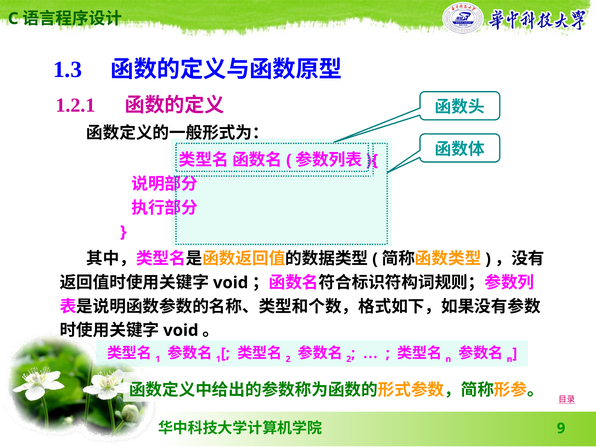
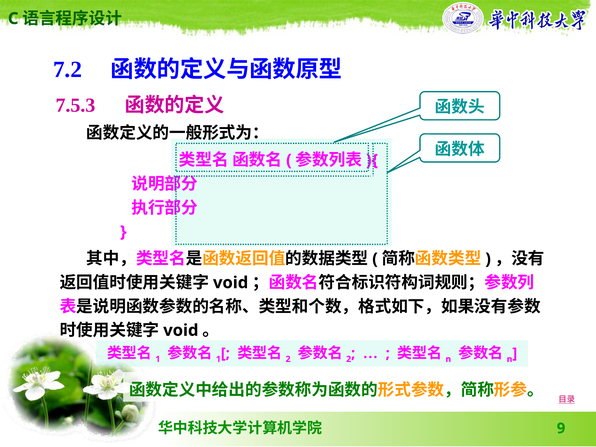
1.3: 1.3 -> 7.2
1.2.1: 1.2.1 -> 7.5.3
